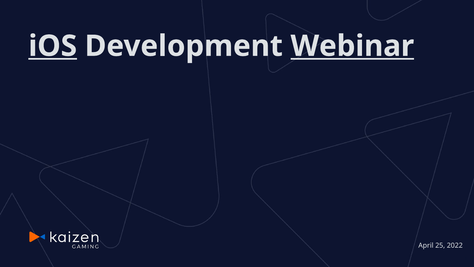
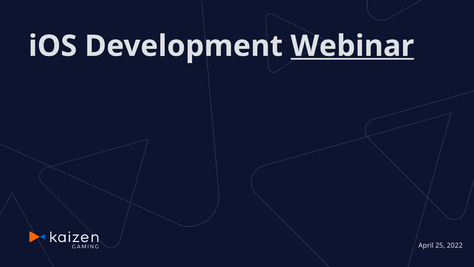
iOS underline: present -> none
